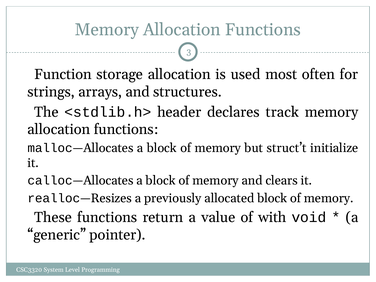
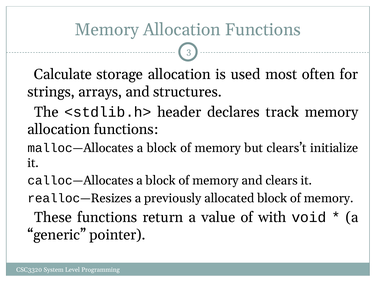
Function: Function -> Calculate
struct’t: struct’t -> clears’t
